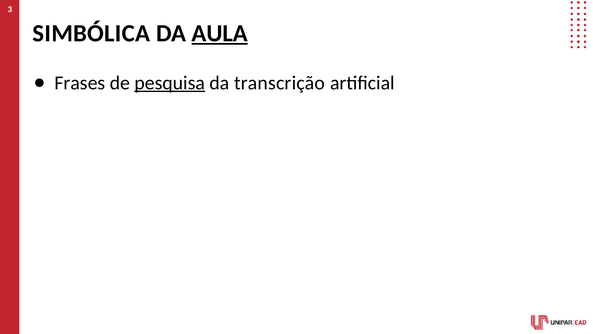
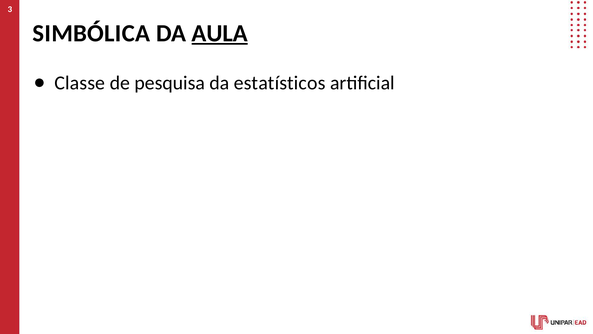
Frases: Frases -> Classe
pesquisa underline: present -> none
transcrição: transcrição -> estatísticos
